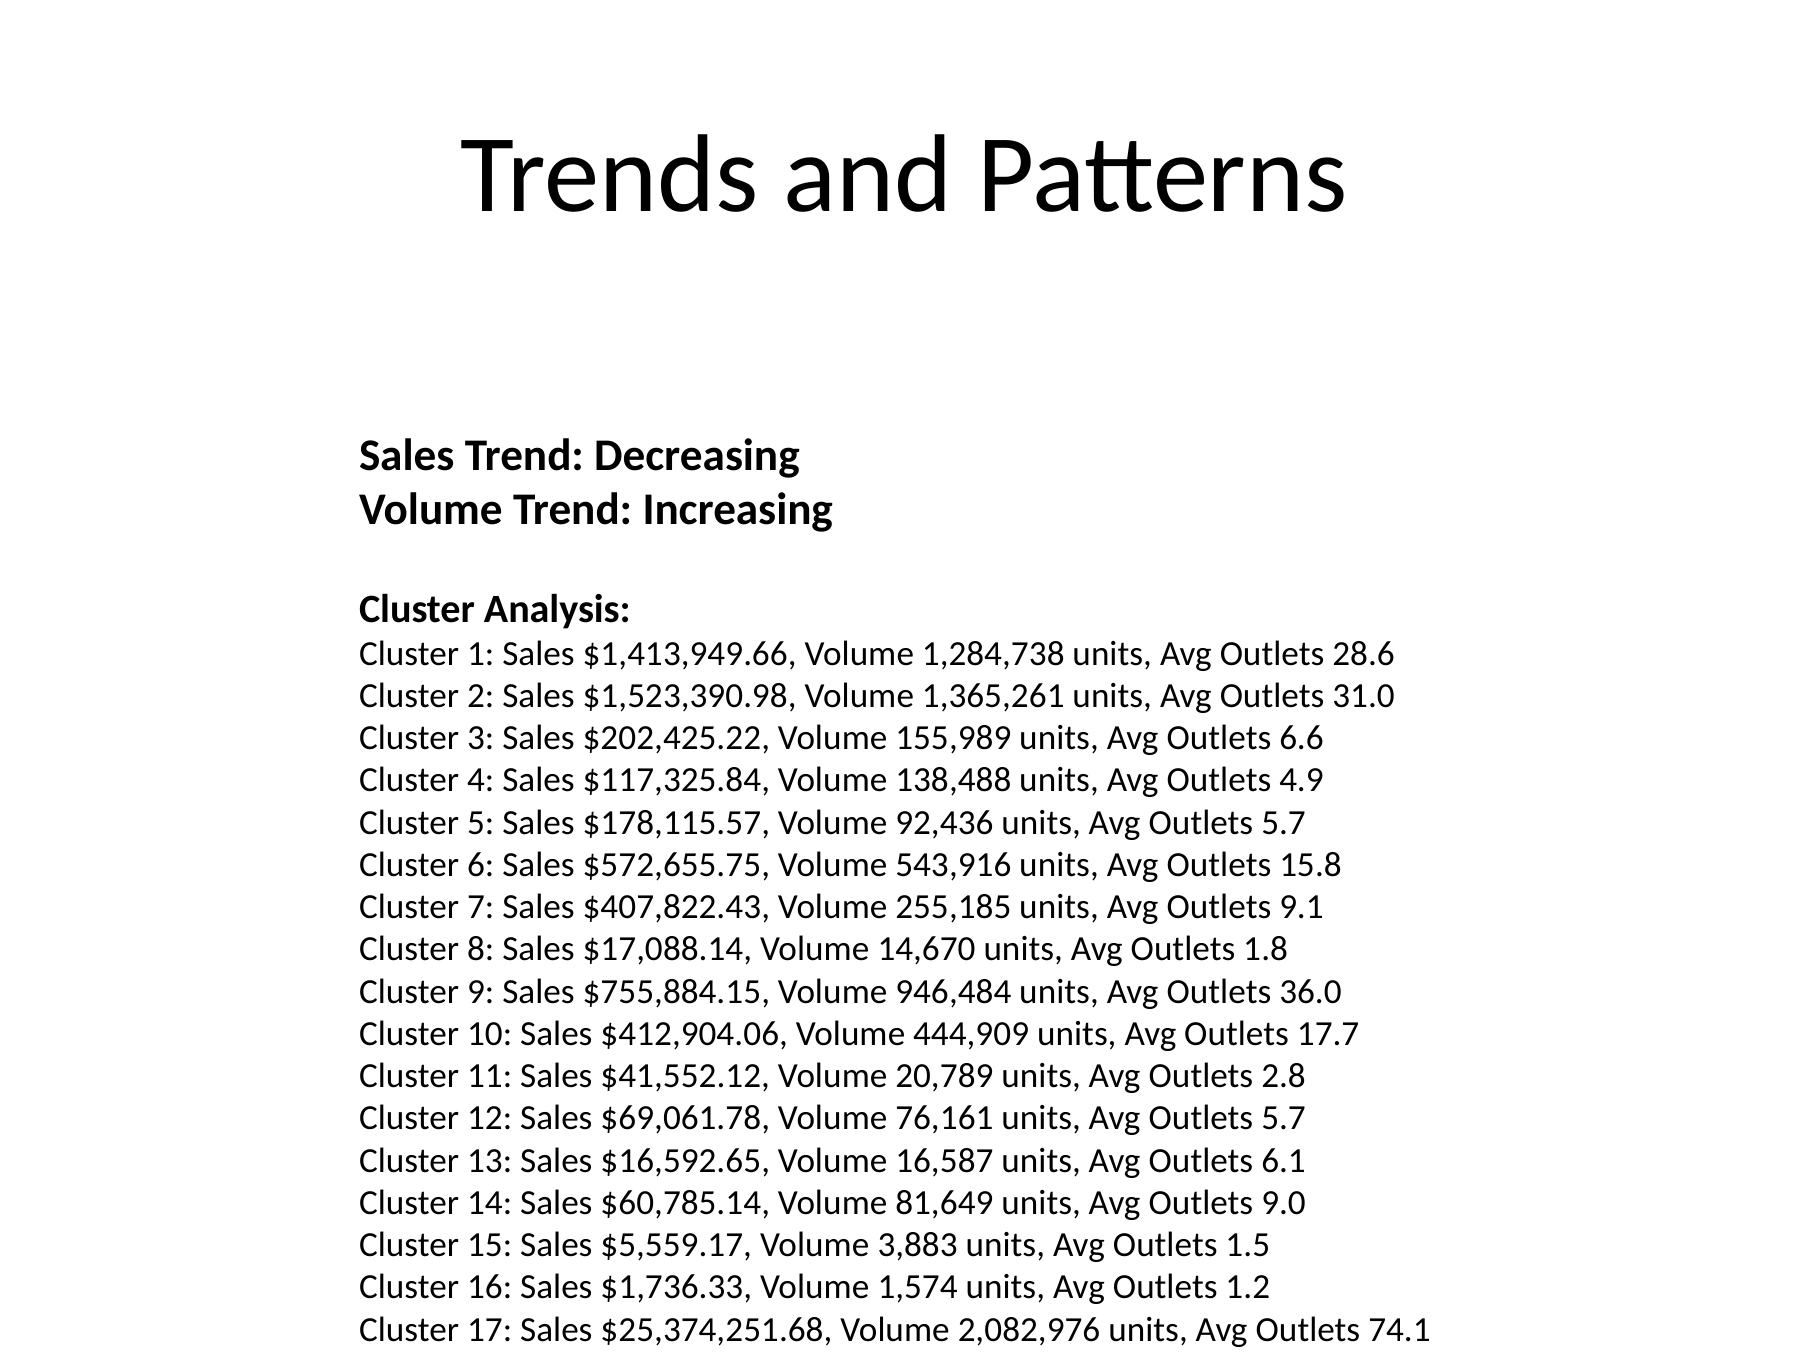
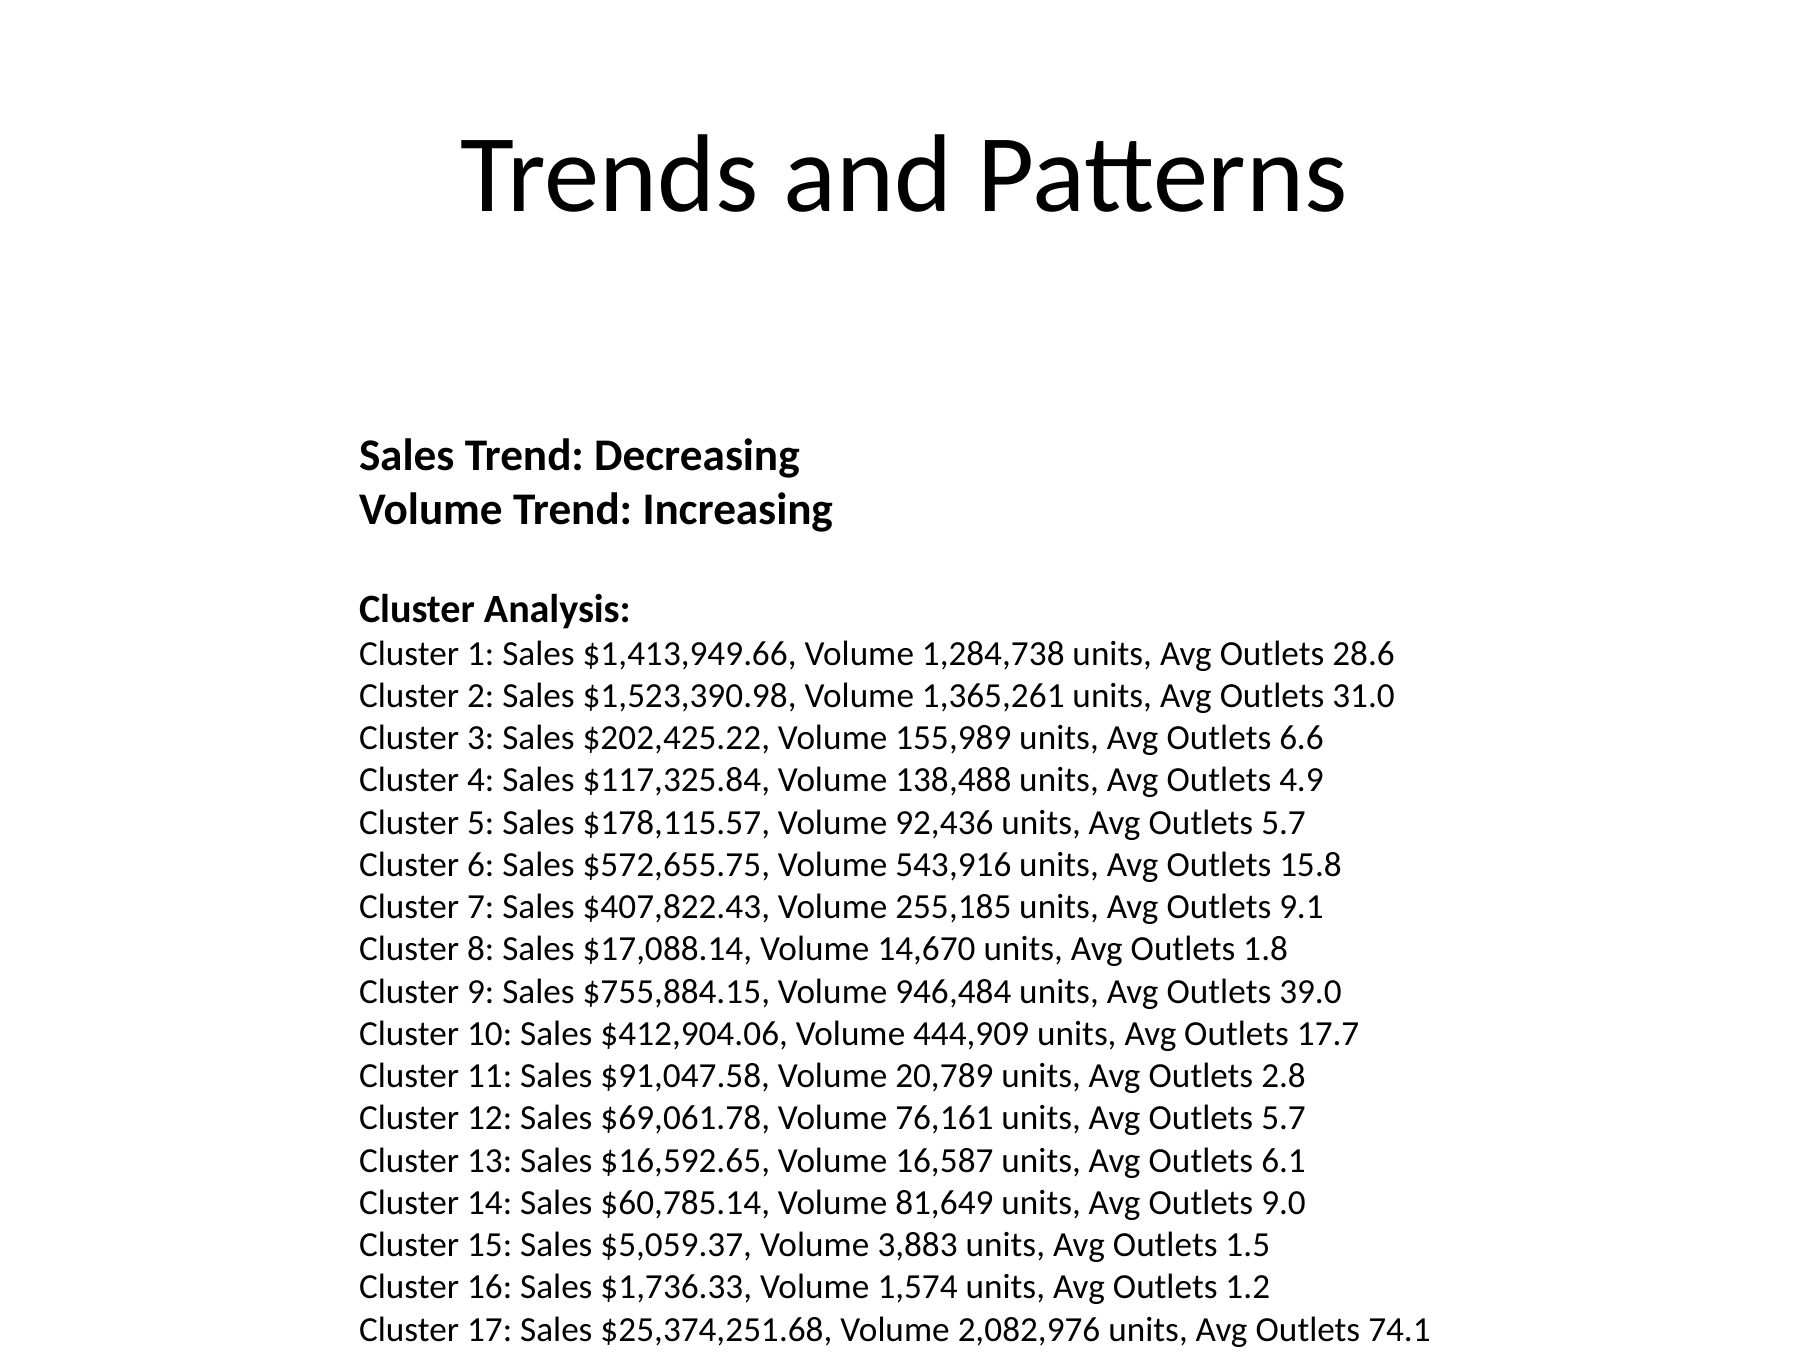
36.0: 36.0 -> 39.0
$41,552.12: $41,552.12 -> $91,047.58
$5,559.17: $5,559.17 -> $5,059.37
